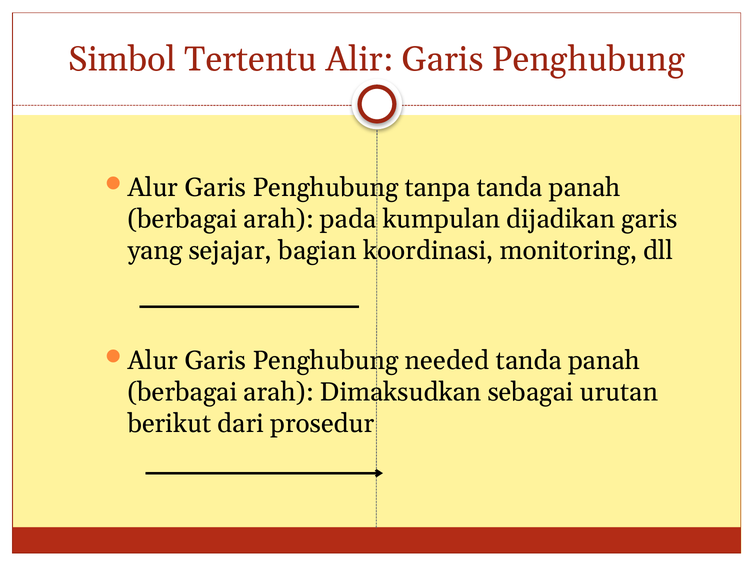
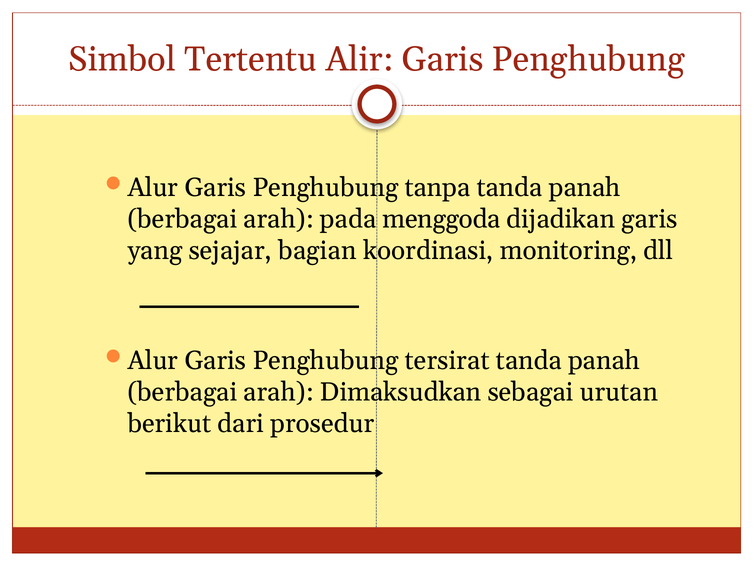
kumpulan: kumpulan -> menggoda
needed: needed -> tersirat
